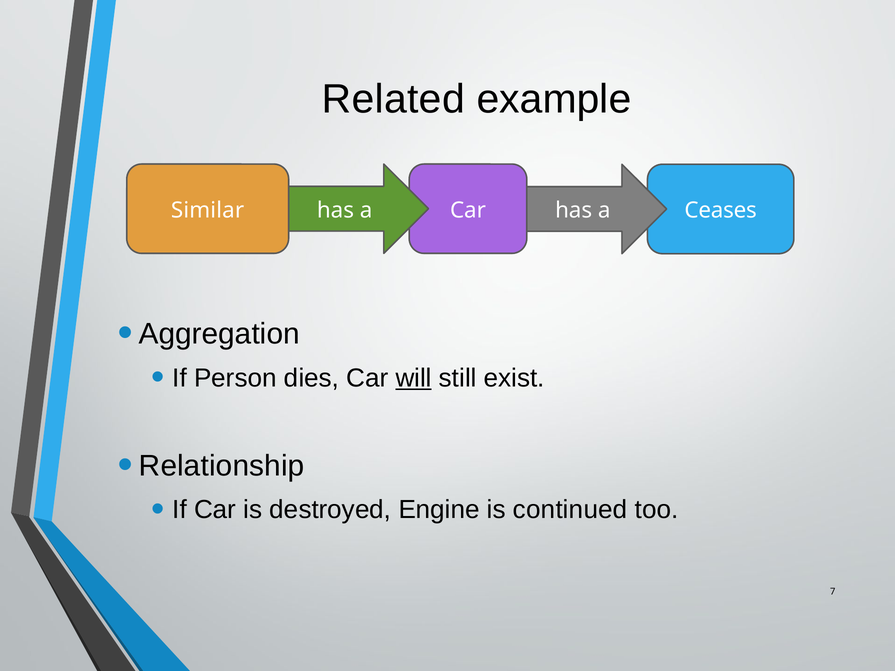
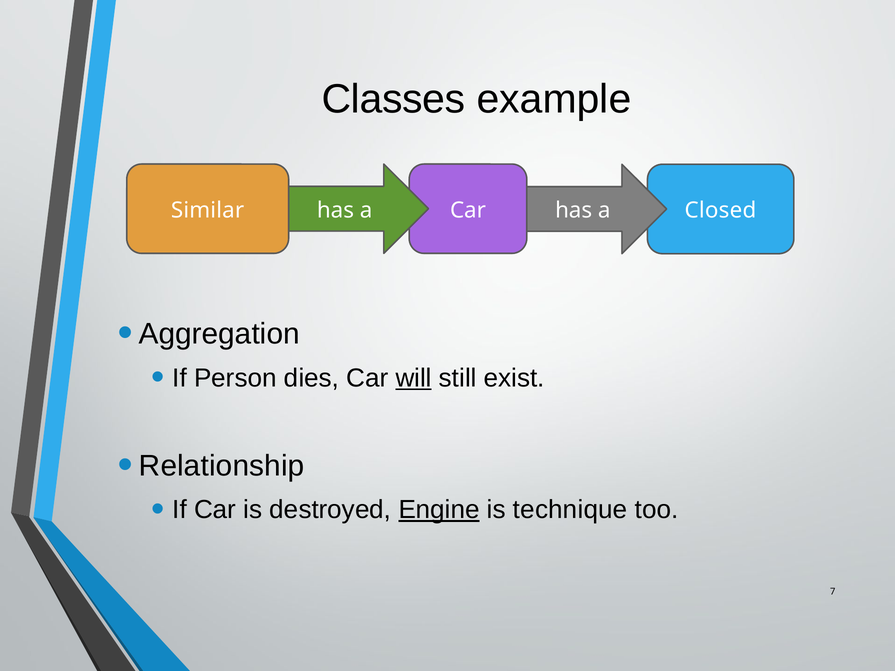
Related: Related -> Classes
Ceases: Ceases -> Closed
Engine underline: none -> present
continued: continued -> technique
